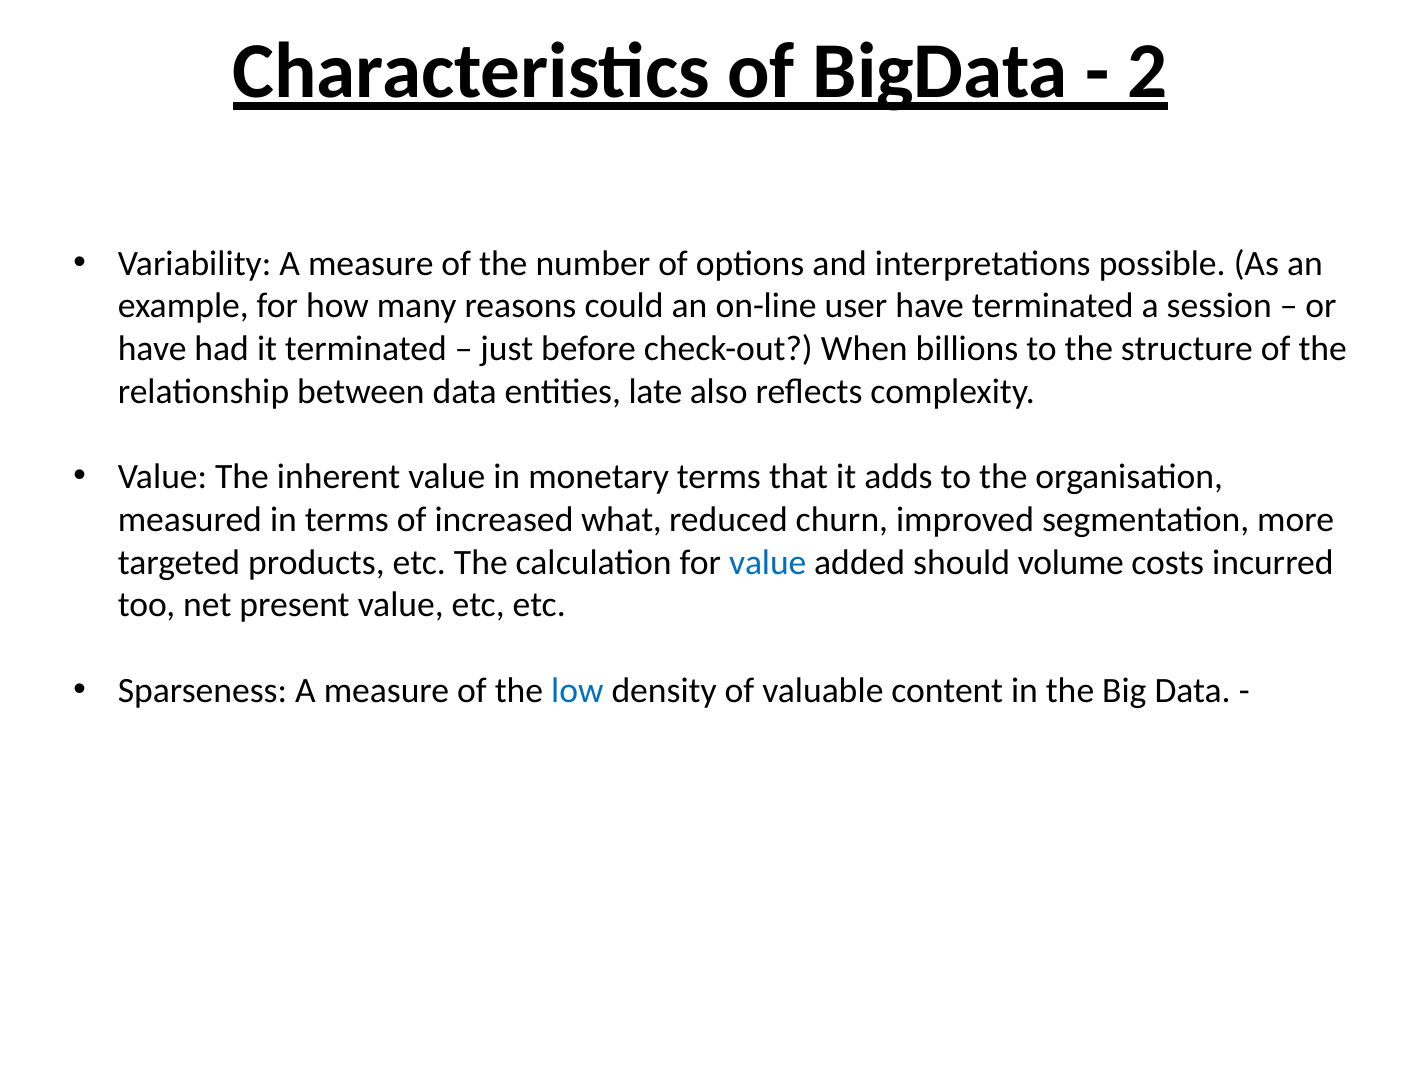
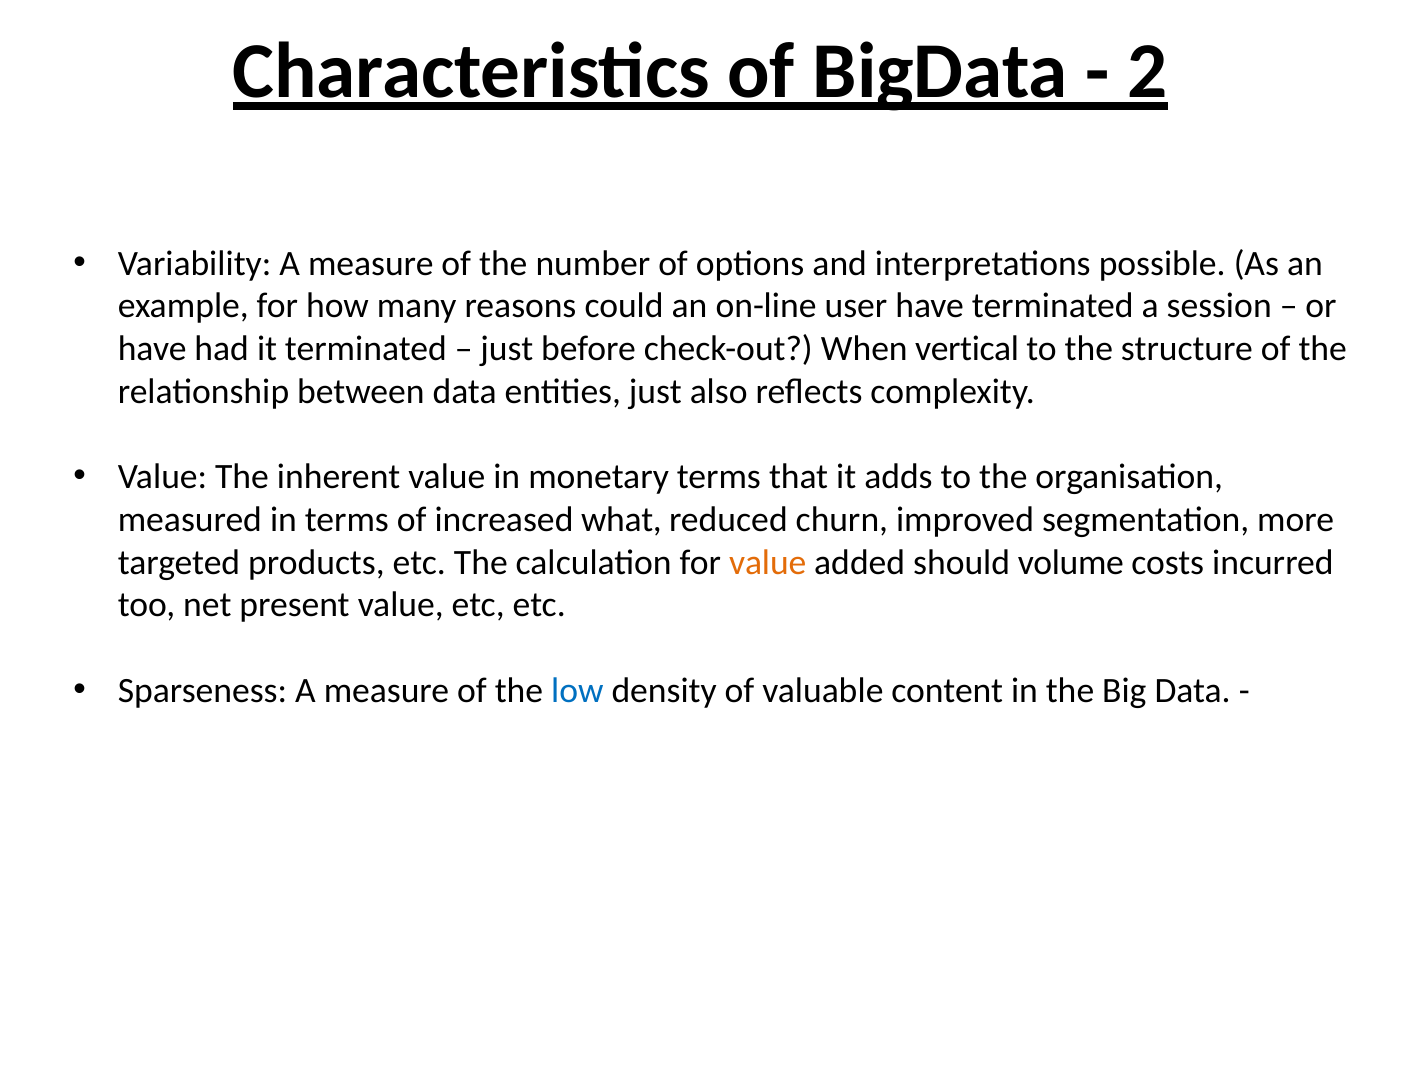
billions: billions -> vertical
entities late: late -> just
value at (768, 563) colour: blue -> orange
